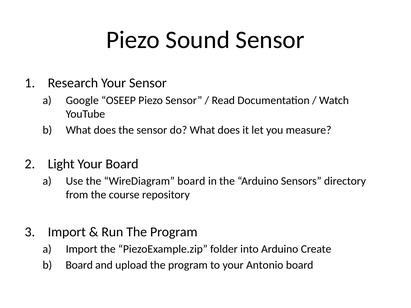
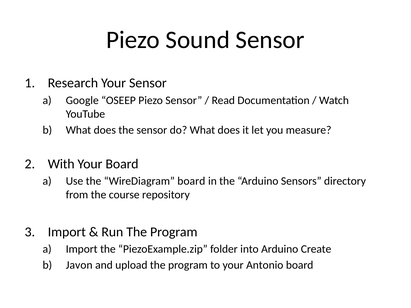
Light: Light -> With
Board at (79, 265): Board -> Javon
